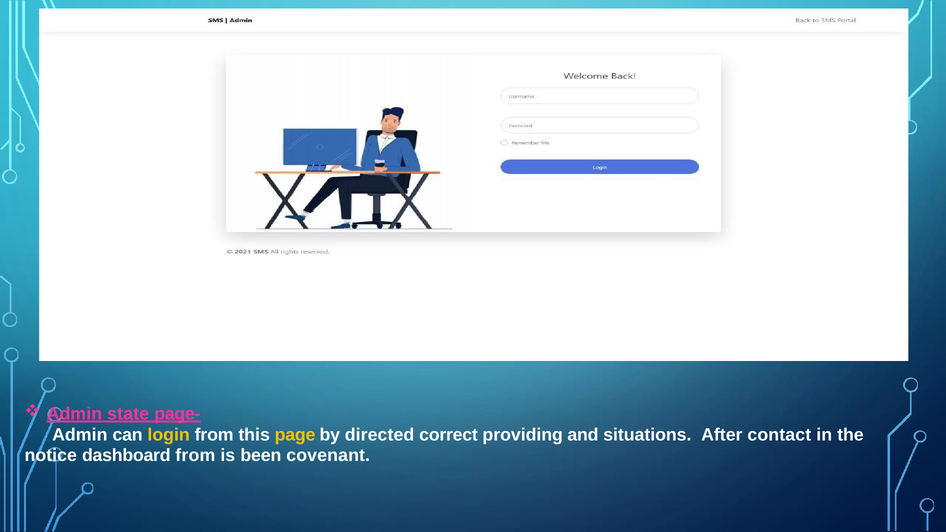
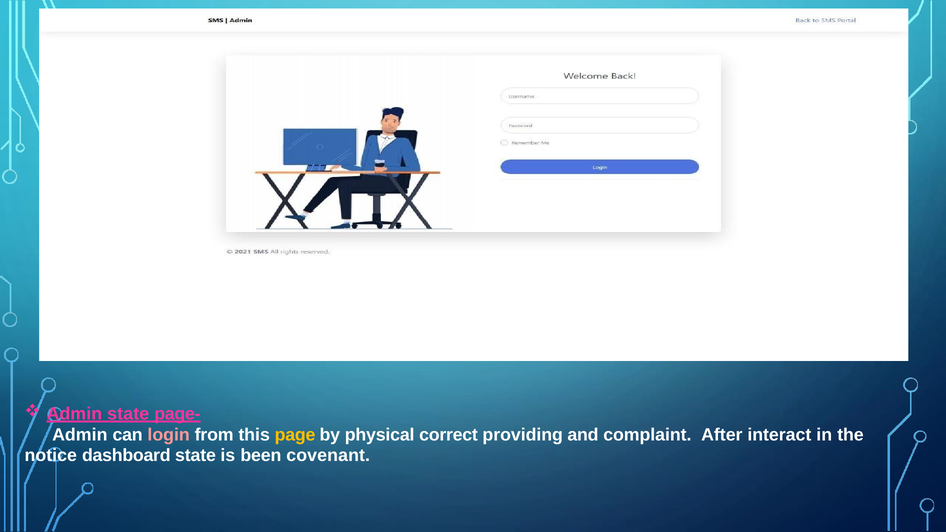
login colour: yellow -> pink
directed: directed -> physical
situations: situations -> complaint
contact: contact -> interact
dashboard from: from -> state
